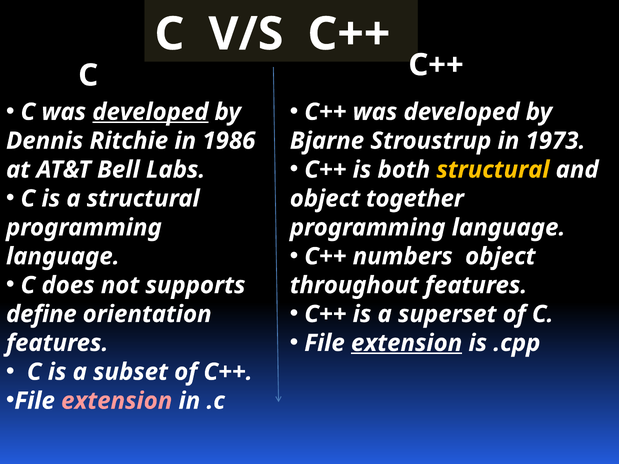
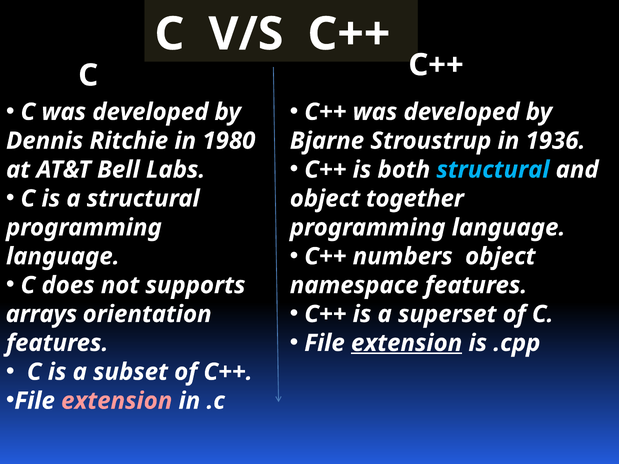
developed at (150, 112) underline: present -> none
1986: 1986 -> 1980
1973: 1973 -> 1936
structural at (493, 170) colour: yellow -> light blue
throughout: throughout -> namespace
define: define -> arrays
